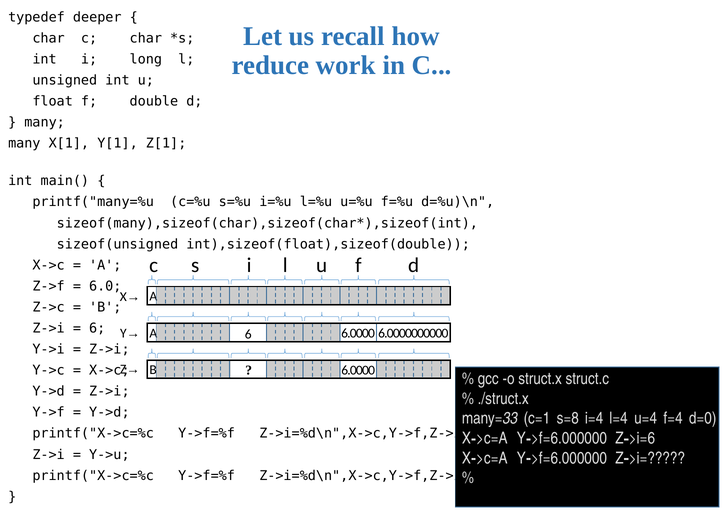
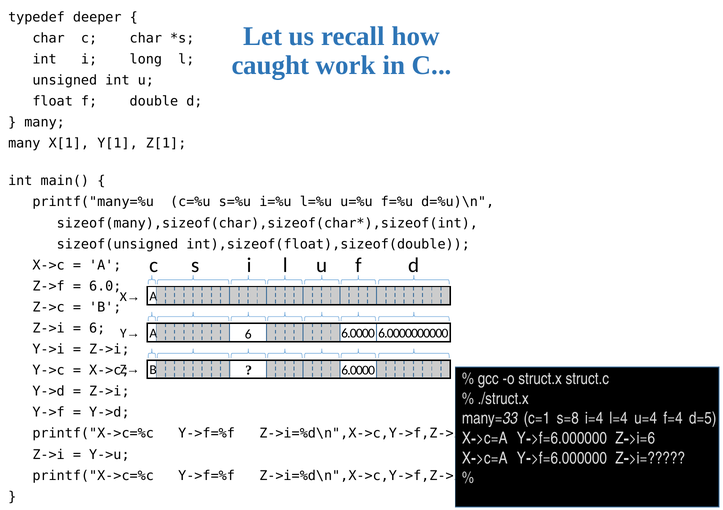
reduce: reduce -> caught
d=0: d=0 -> d=5
